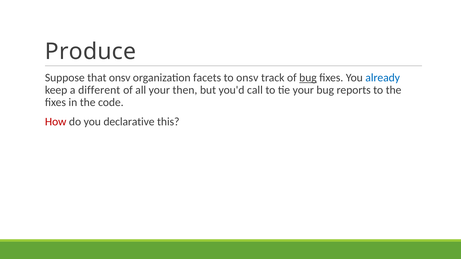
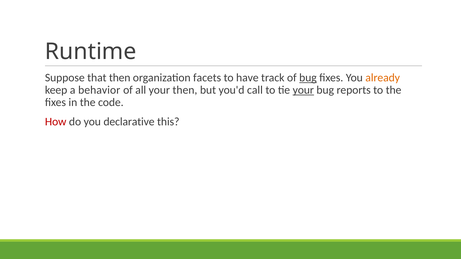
Produce: Produce -> Runtime
that onsv: onsv -> then
to onsv: onsv -> have
already colour: blue -> orange
different: different -> behavior
your at (303, 90) underline: none -> present
